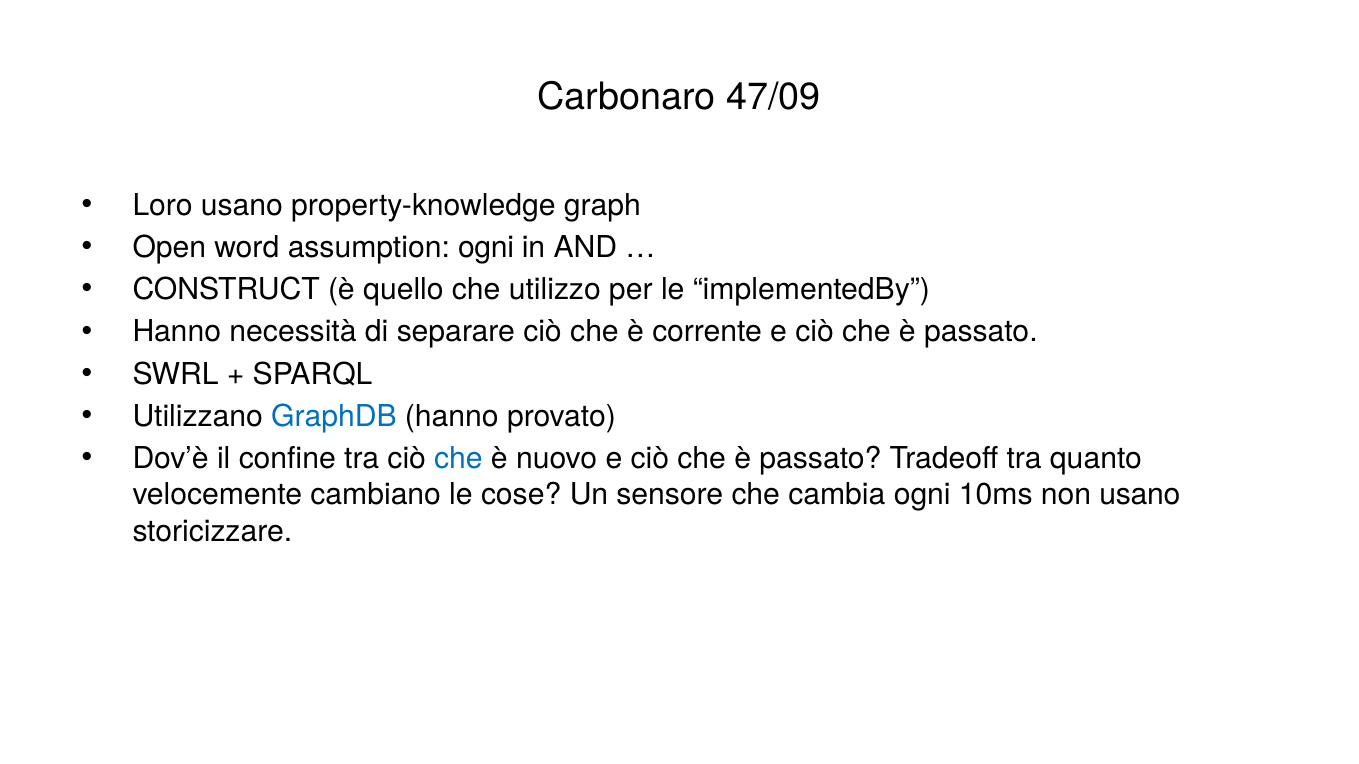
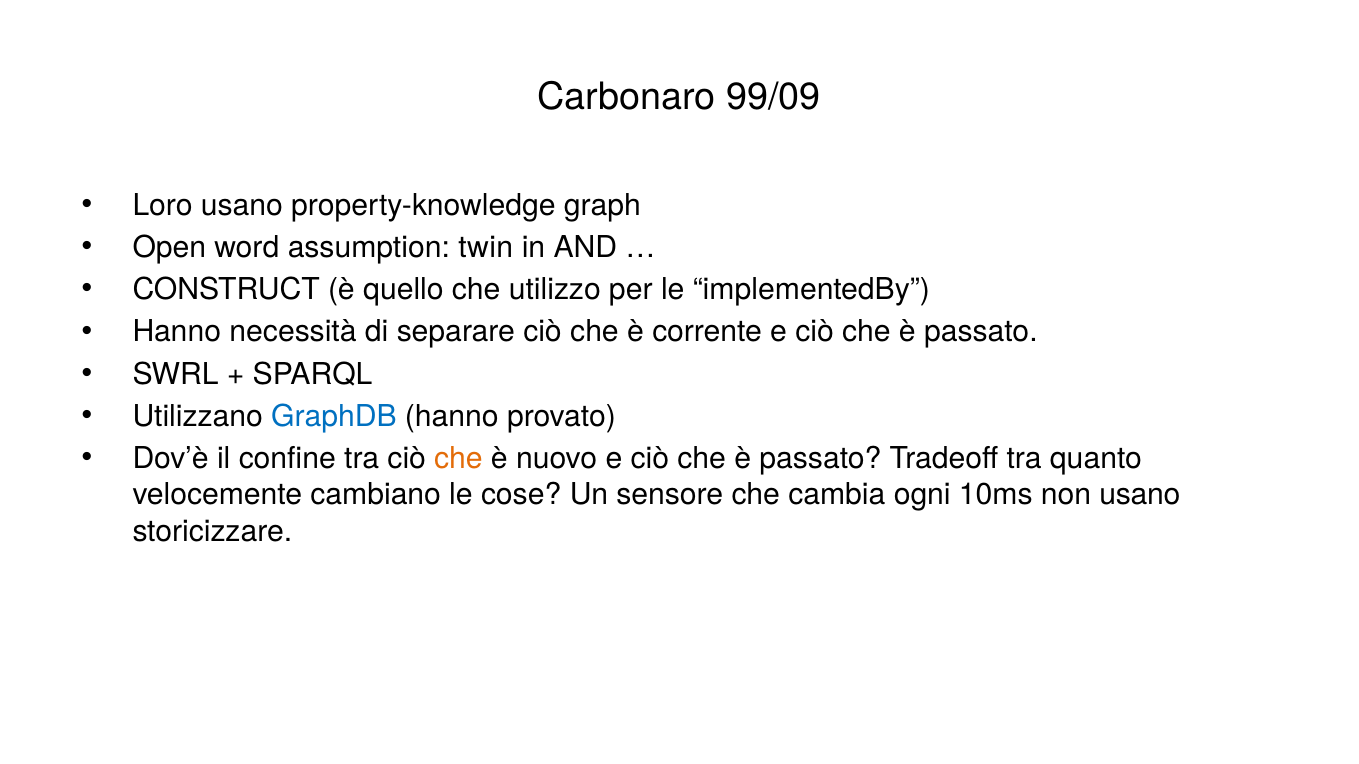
47/09: 47/09 -> 99/09
assumption ogni: ogni -> twin
che at (458, 459) colour: blue -> orange
